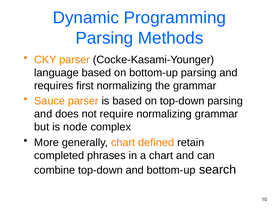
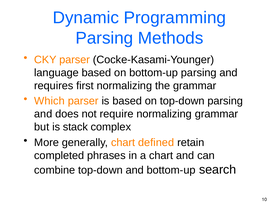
Sauce: Sauce -> Which
node: node -> stack
